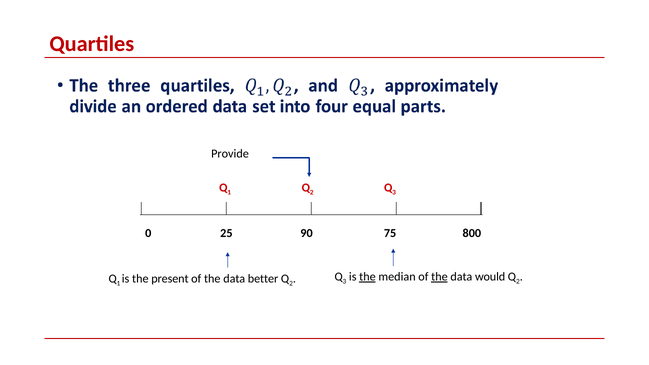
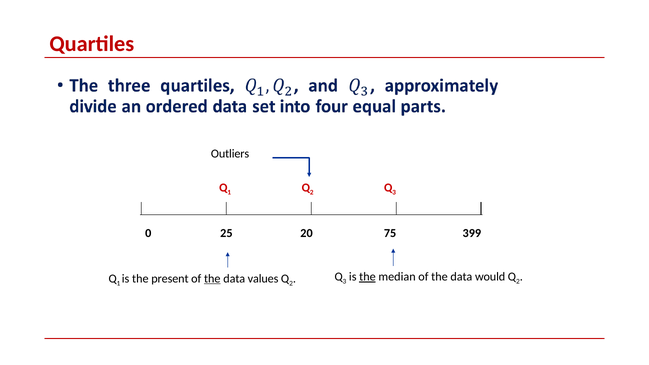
Provide: Provide -> Outliers
90: 90 -> 20
800: 800 -> 399
the at (212, 279) underline: none -> present
better: better -> values
the at (439, 277) underline: present -> none
